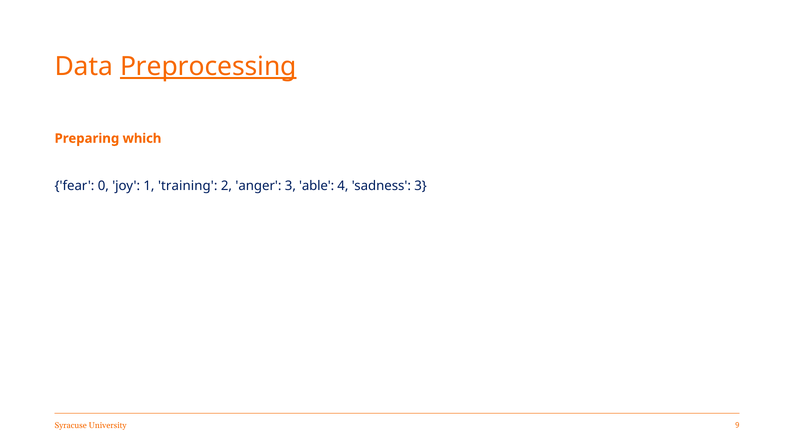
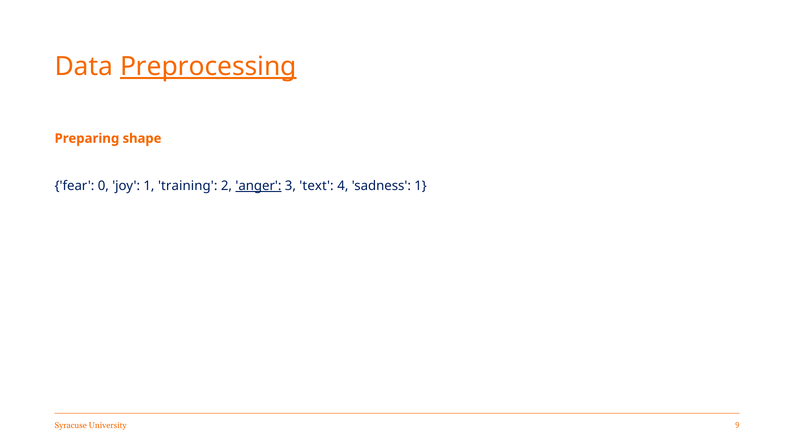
which: which -> shape
anger underline: none -> present
able: able -> text
sadness 3: 3 -> 1
